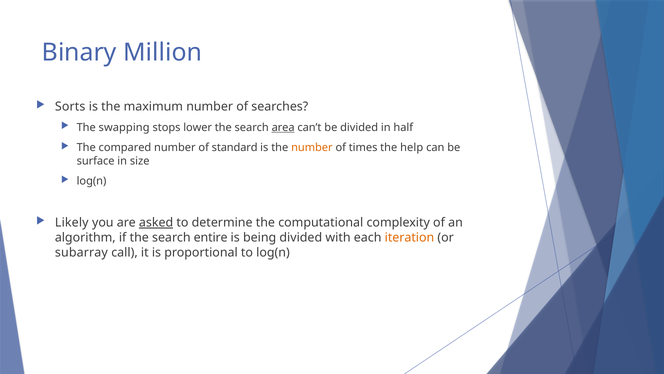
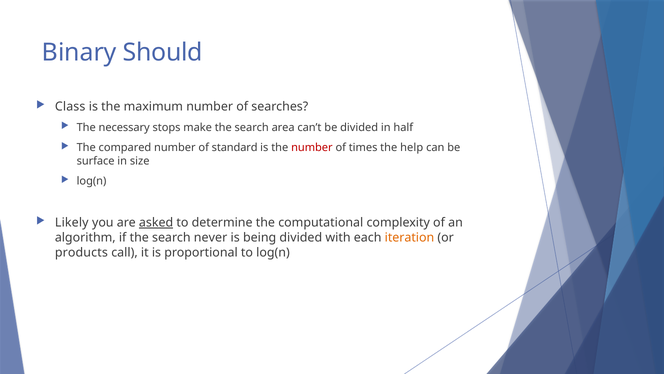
Million: Million -> Should
Sorts: Sorts -> Class
swapping: swapping -> necessary
lower: lower -> make
area underline: present -> none
number at (312, 148) colour: orange -> red
entire: entire -> never
subarray: subarray -> products
